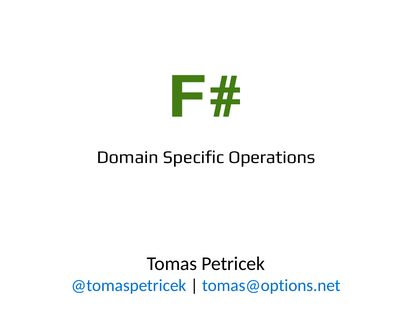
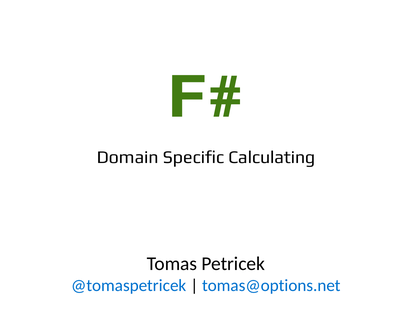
Operations: Operations -> Calculating
